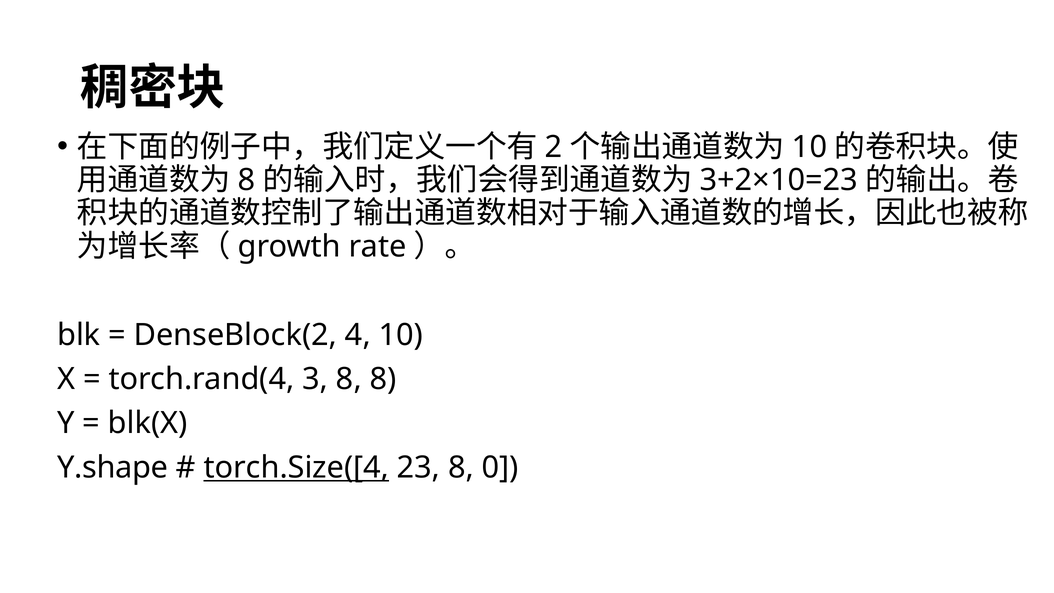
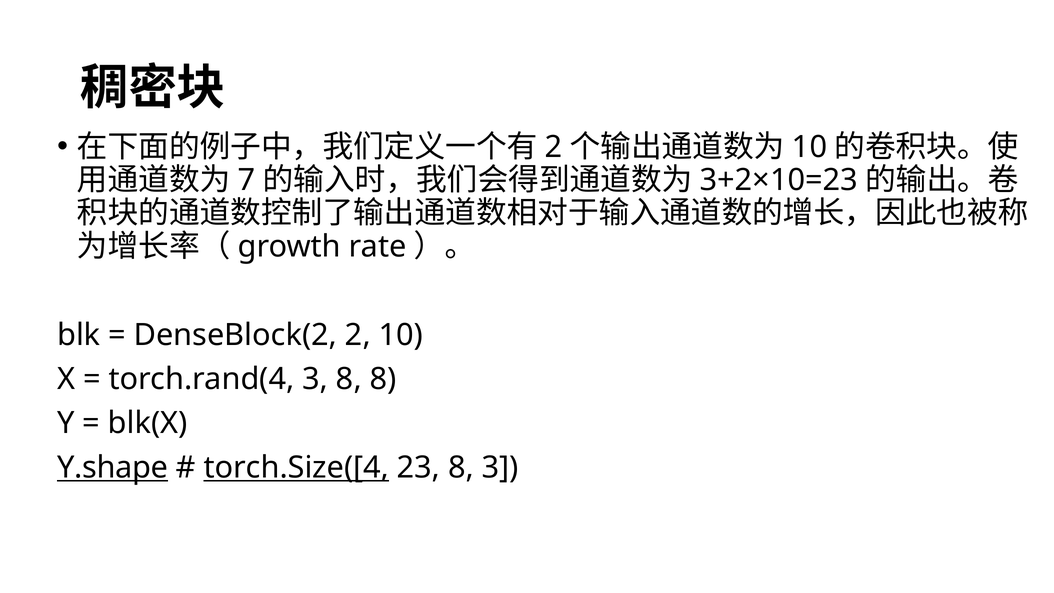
8 at (247, 180): 8 -> 7
DenseBlock(2 4: 4 -> 2
Y.shape underline: none -> present
8 0: 0 -> 3
